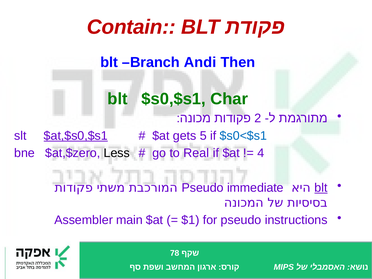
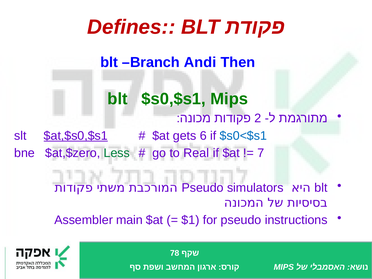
Contain: Contain -> Defines
$s0,$s1 Char: Char -> Mips
5: 5 -> 6
Less colour: black -> green
4: 4 -> 7
immediate: immediate -> simulators
blt at (321, 188) underline: present -> none
